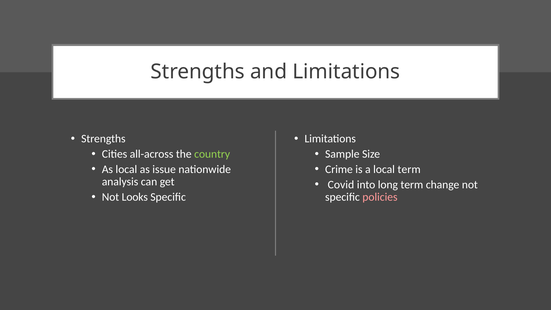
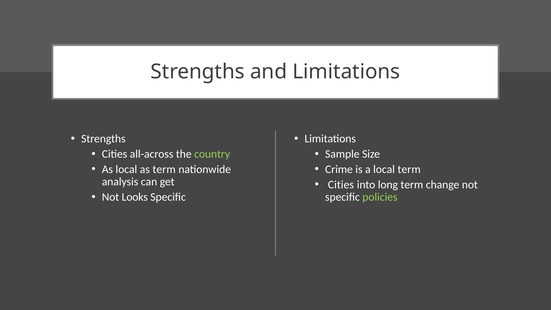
as issue: issue -> term
Covid at (341, 185): Covid -> Cities
policies colour: pink -> light green
